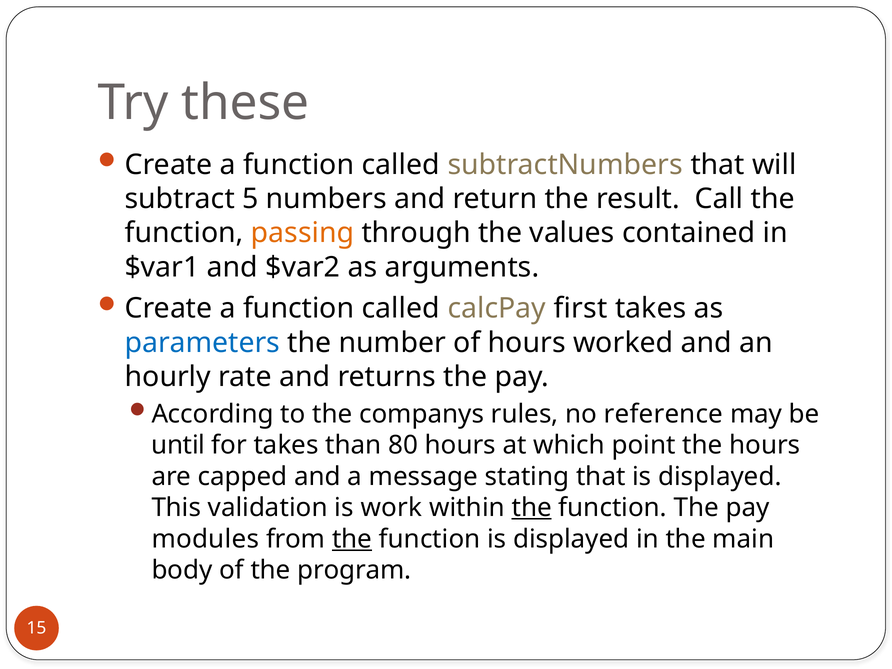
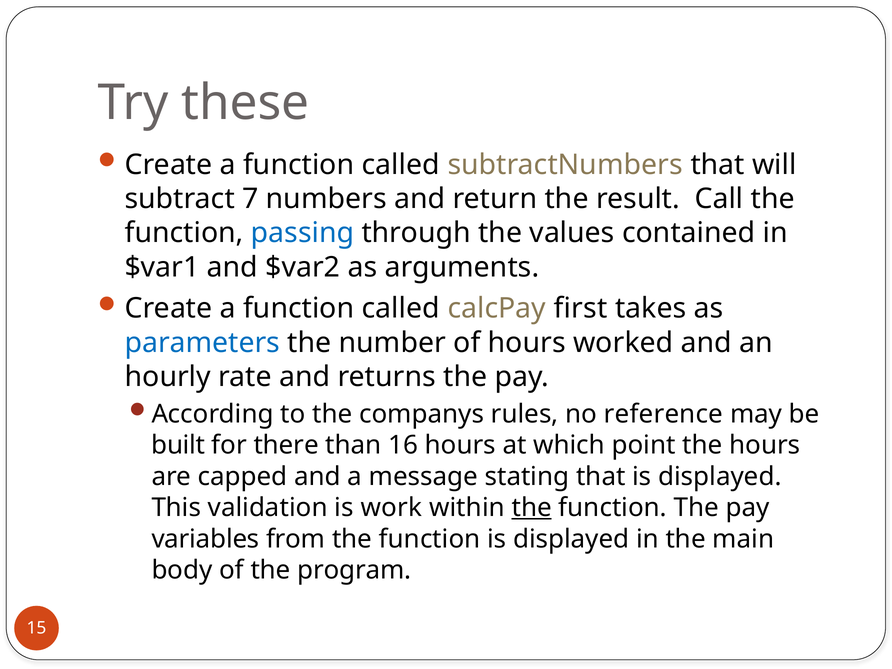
5: 5 -> 7
passing colour: orange -> blue
until: until -> built
for takes: takes -> there
80: 80 -> 16
modules: modules -> variables
the at (352, 539) underline: present -> none
